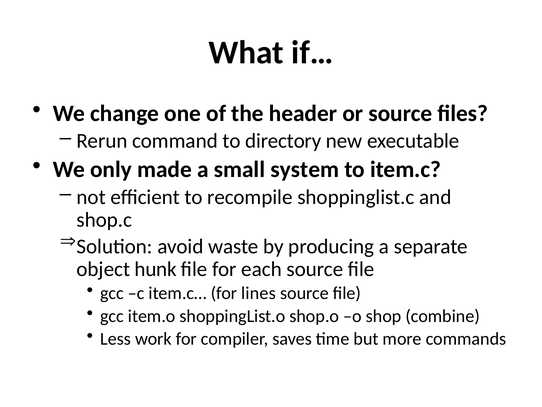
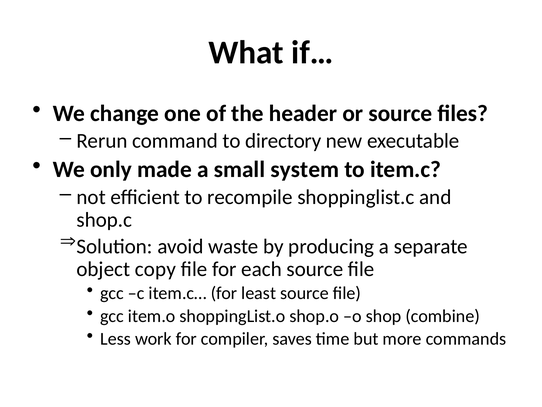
hunk: hunk -> copy
lines: lines -> least
